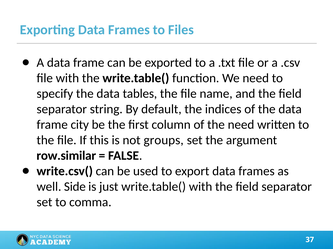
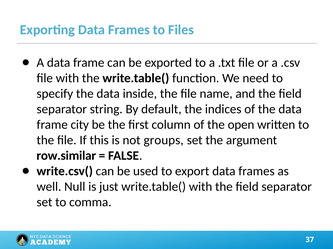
tables: tables -> inside
the need: need -> open
Side: Side -> Null
